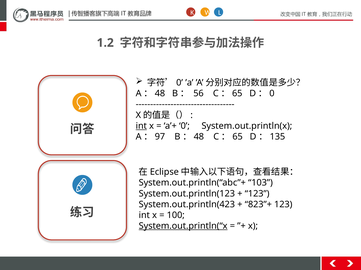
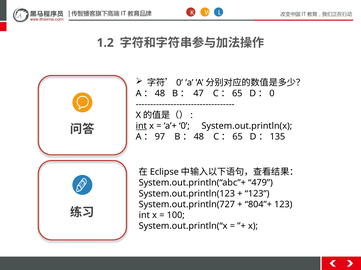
56: 56 -> 47
103: 103 -> 479
System.out.println(423: System.out.println(423 -> System.out.println(727
823”+: 823”+ -> 804”+
System.out.println(“x underline: present -> none
